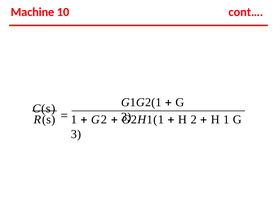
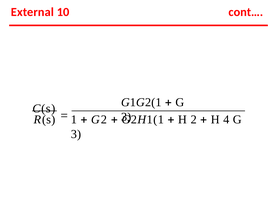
Machine: Machine -> External
H 1: 1 -> 4
